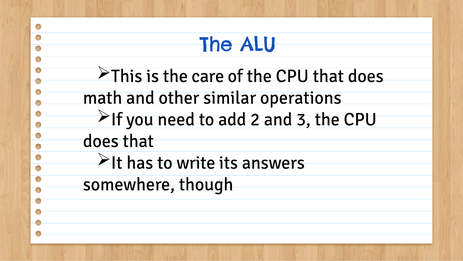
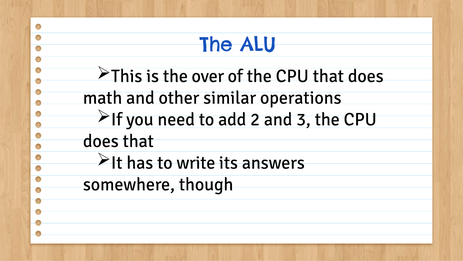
care: care -> over
